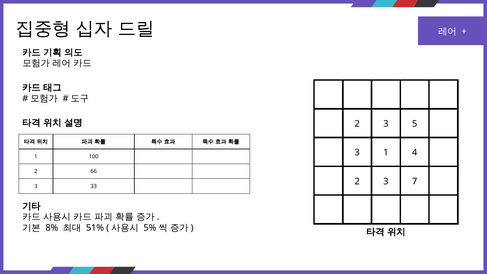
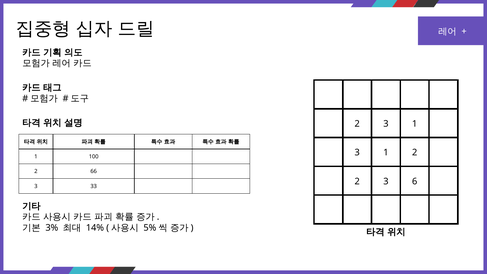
2 3 5: 5 -> 1
1 4: 4 -> 2
7: 7 -> 6
8%: 8% -> 3%
51%: 51% -> 14%
